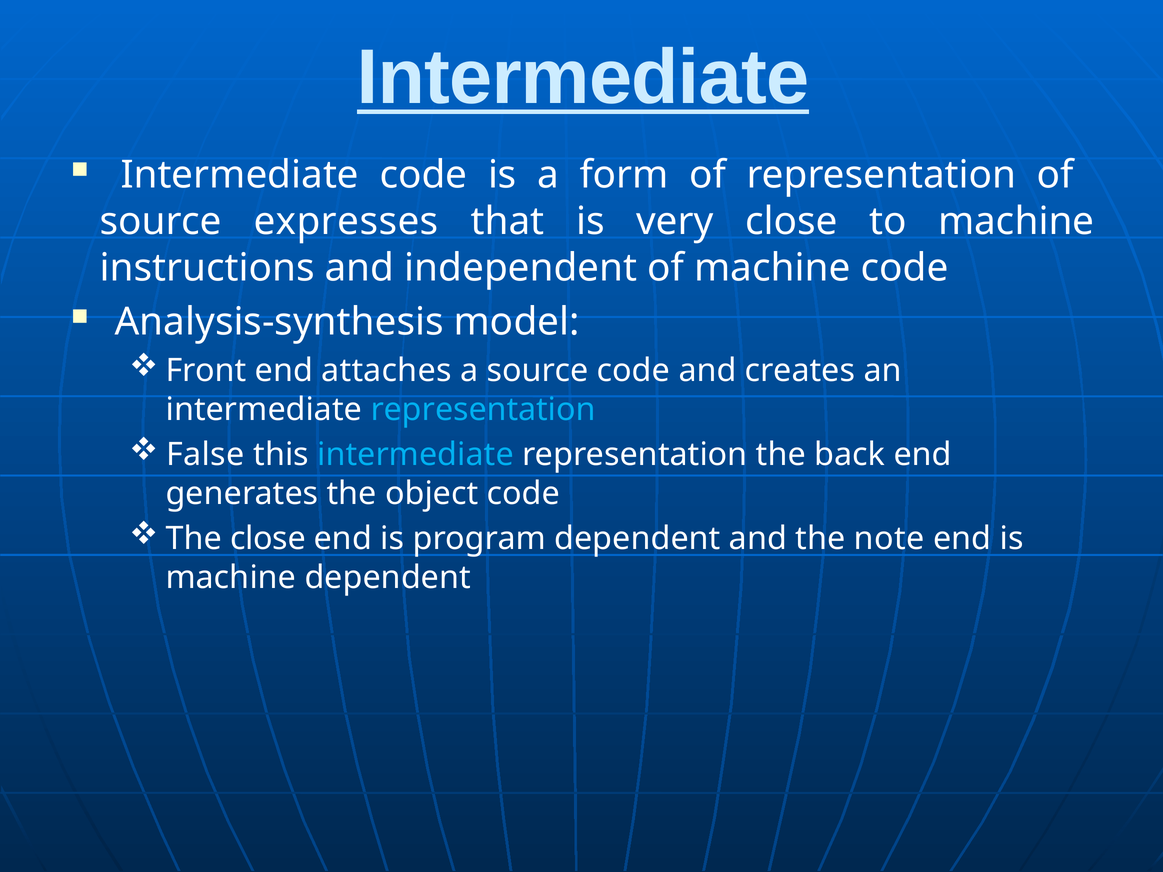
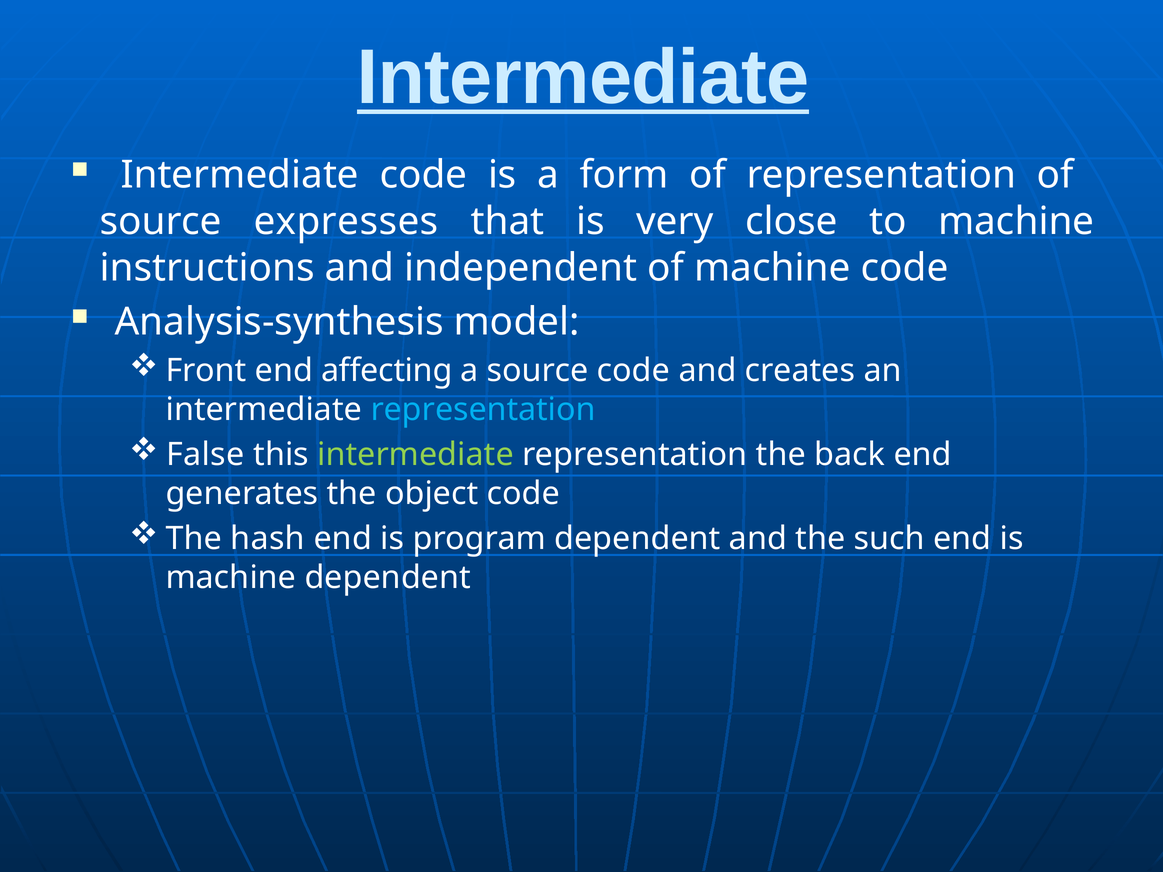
attaches: attaches -> affecting
intermediate at (416, 455) colour: light blue -> light green
The close: close -> hash
note: note -> such
